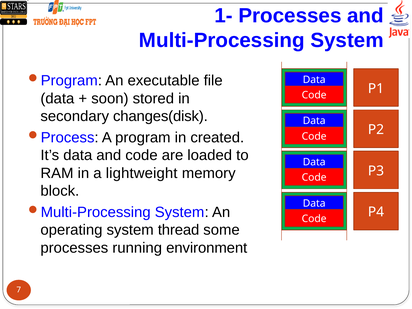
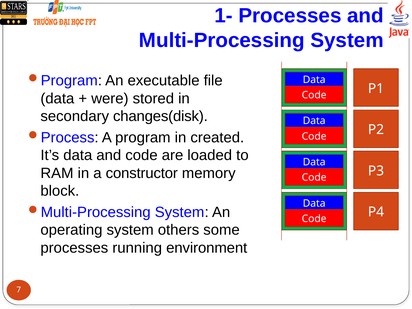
soon: soon -> were
lightweight: lightweight -> constructor
thread: thread -> others
